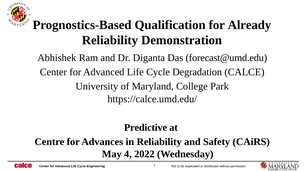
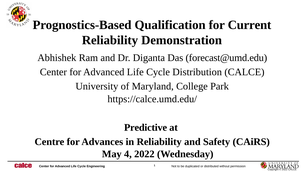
Already: Already -> Current
Degradation: Degradation -> Distribution
